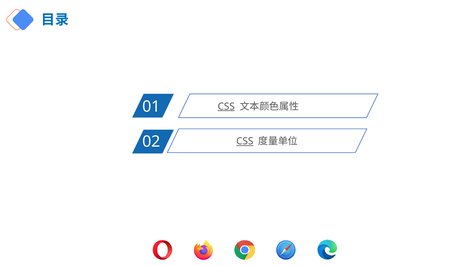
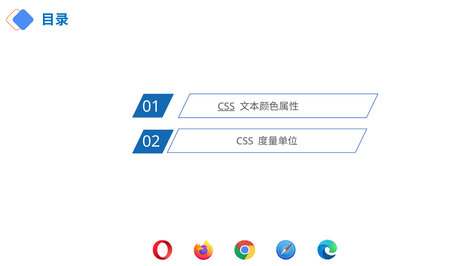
CSS at (245, 141) underline: present -> none
